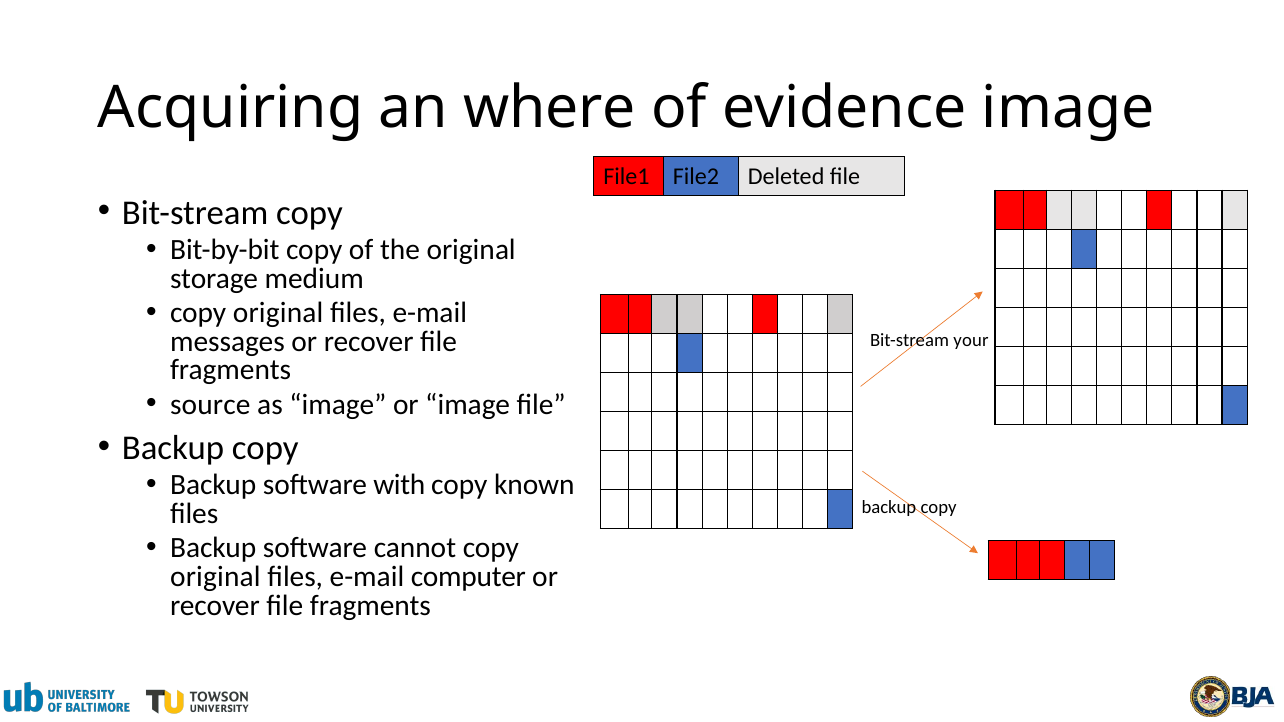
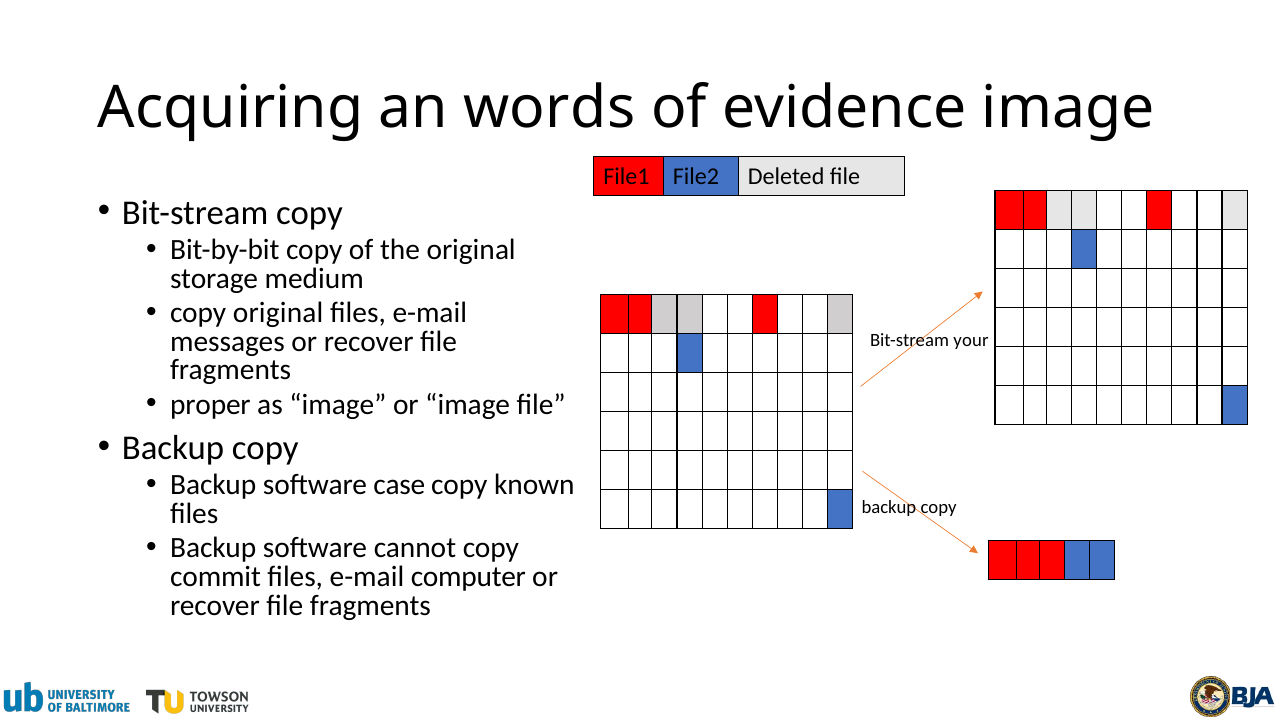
where: where -> words
source: source -> proper
with: with -> case
original at (215, 577): original -> commit
